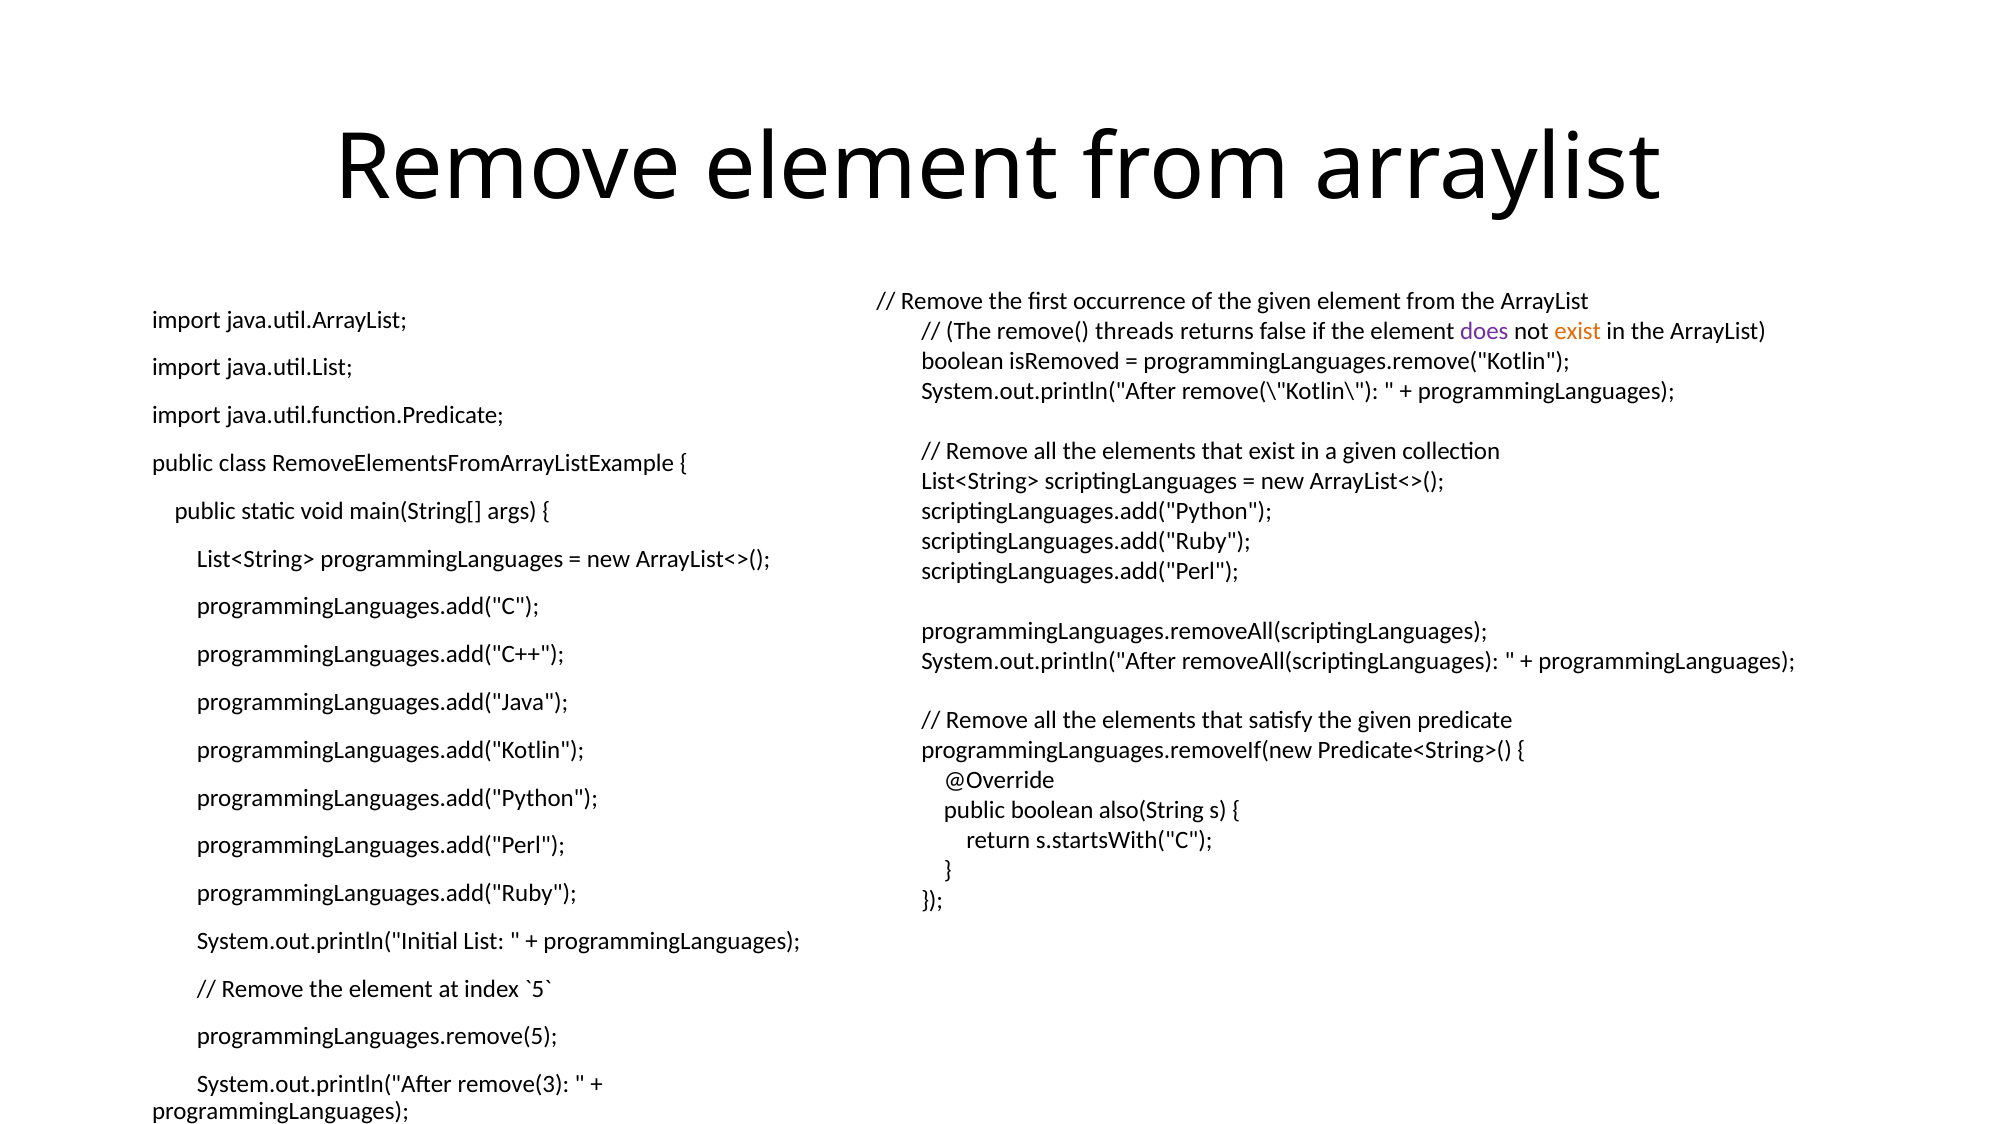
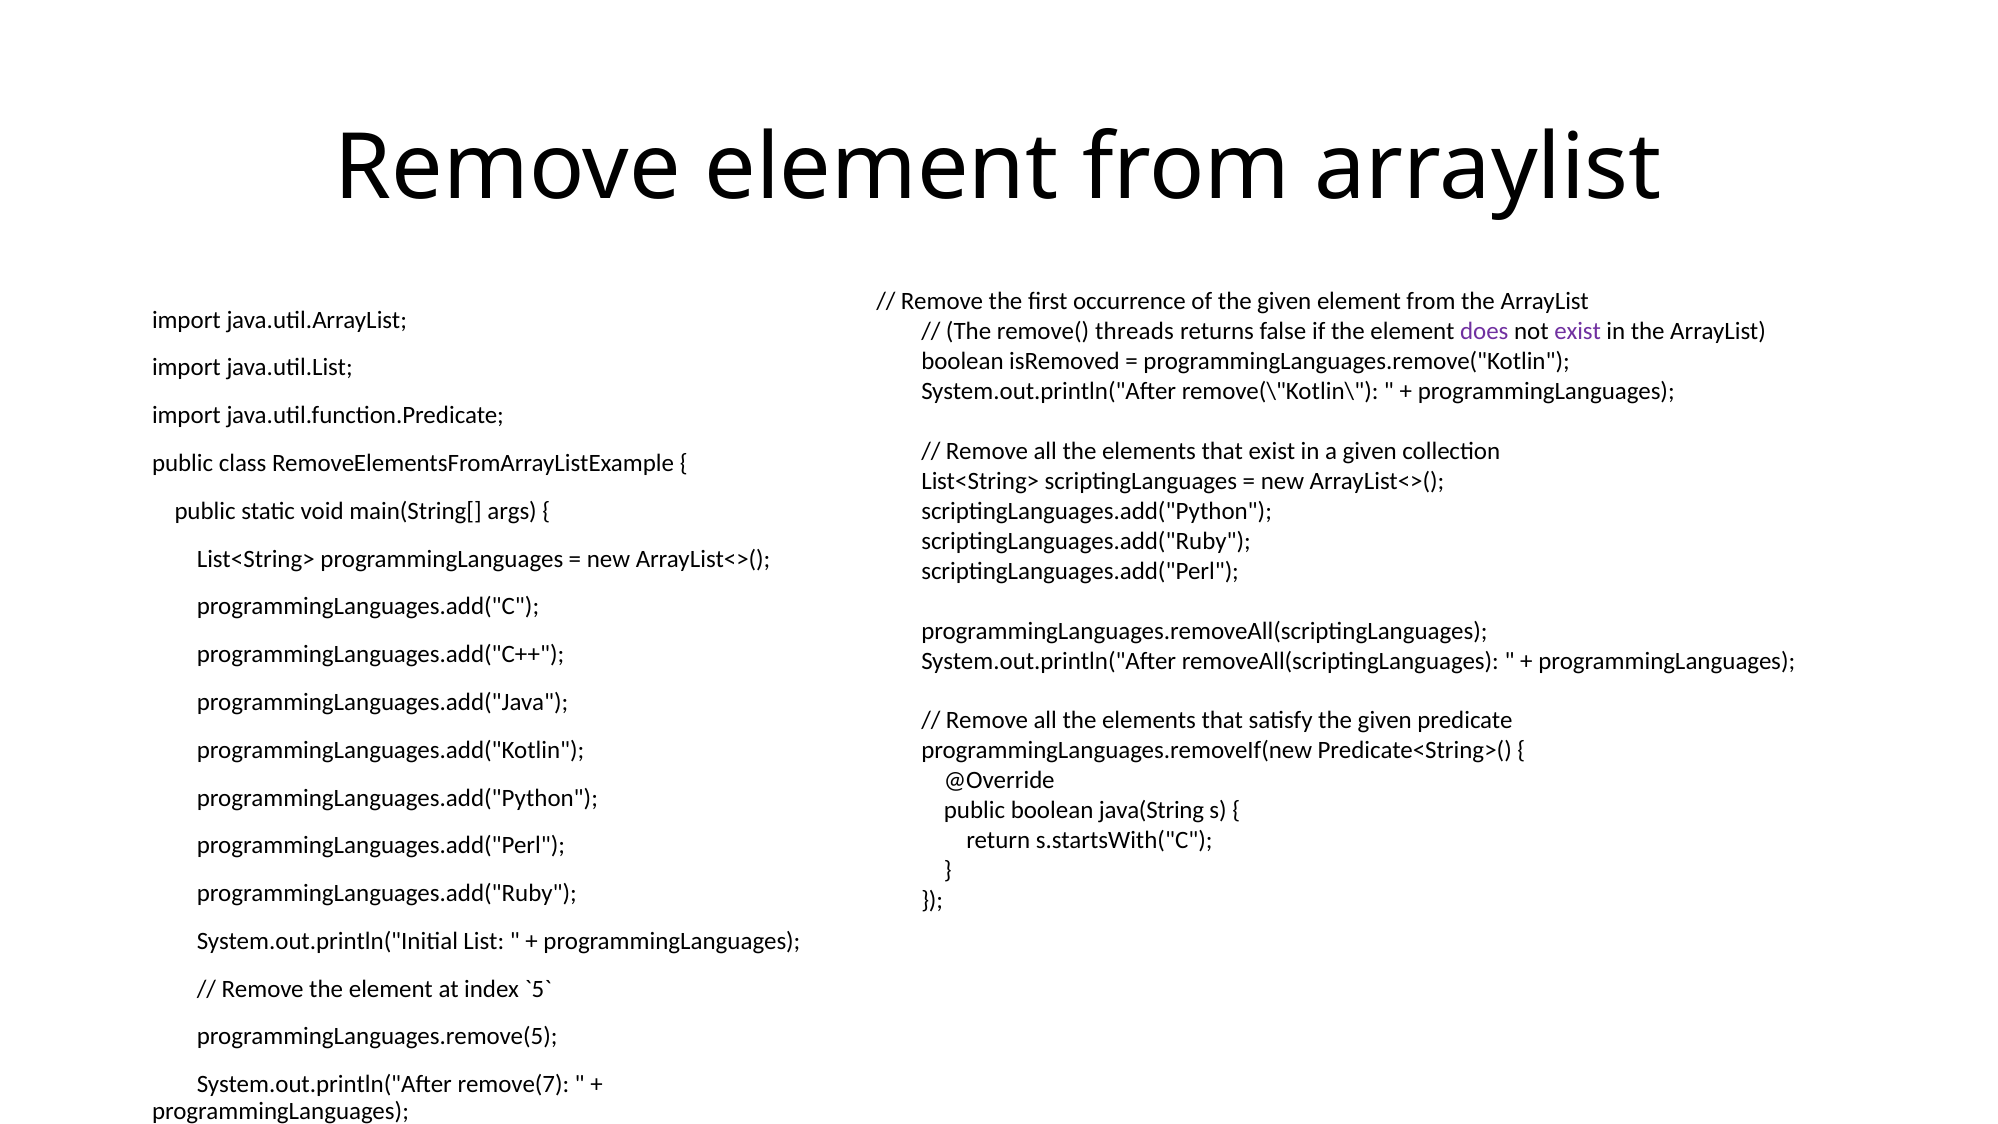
exist at (1578, 331) colour: orange -> purple
also(String: also(String -> java(String
remove(3: remove(3 -> remove(7
